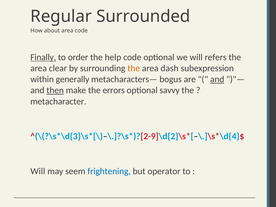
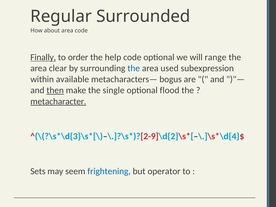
refers: refers -> range
the at (134, 68) colour: orange -> blue
dash: dash -> used
generally: generally -> available
and at (217, 79) underline: present -> none
errors: errors -> single
savvy: savvy -> flood
metacharacter underline: none -> present
Will at (38, 171): Will -> Sets
